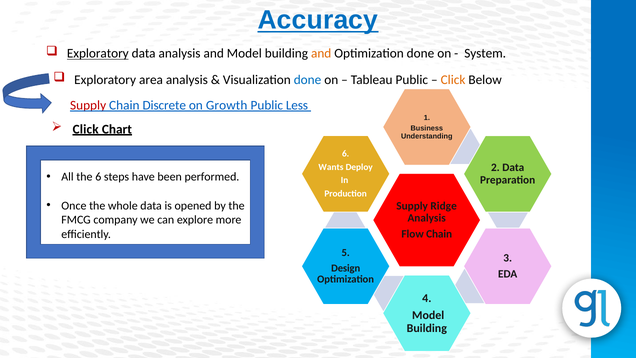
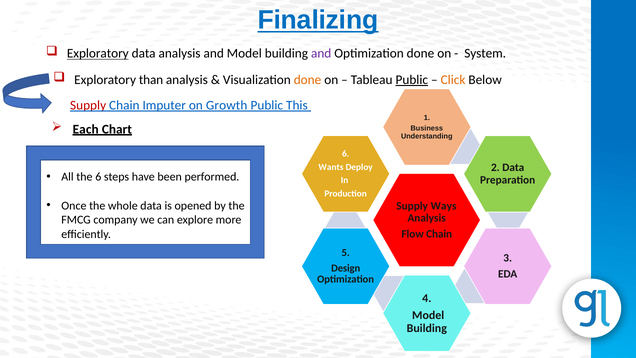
Accuracy: Accuracy -> Finalizing
and at (321, 53) colour: orange -> purple
area: area -> than
done at (308, 80) colour: blue -> orange
Public at (412, 80) underline: none -> present
Discrete: Discrete -> Imputer
Less: Less -> This
Click at (86, 129): Click -> Each
Ridge: Ridge -> Ways
